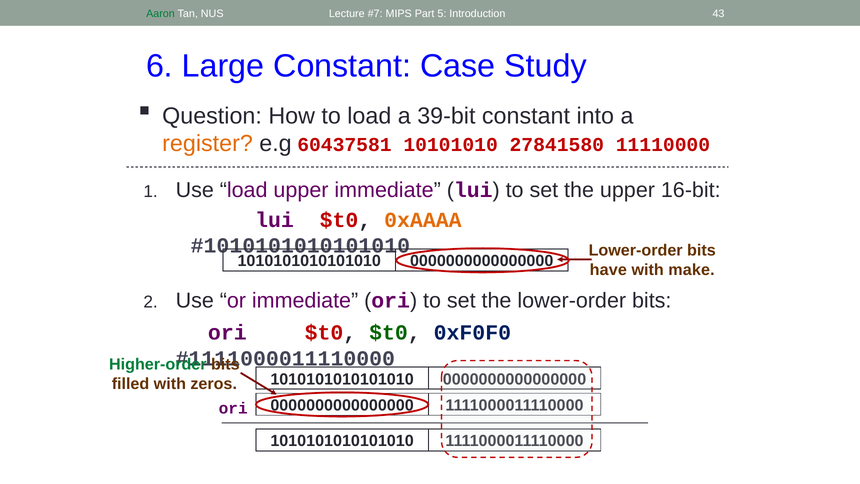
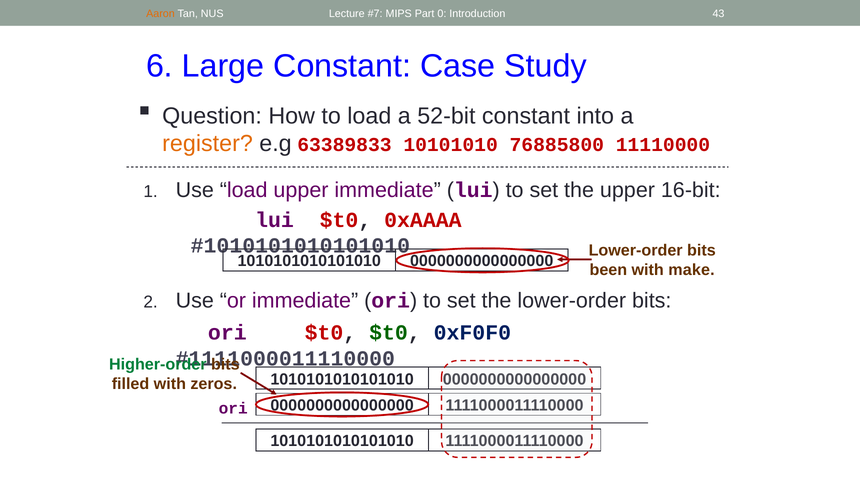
Aaron colour: green -> orange
5: 5 -> 0
39-bit: 39-bit -> 52-bit
60437581: 60437581 -> 63389833
27841580: 27841580 -> 76885800
0xAAAA colour: orange -> red
have: have -> been
